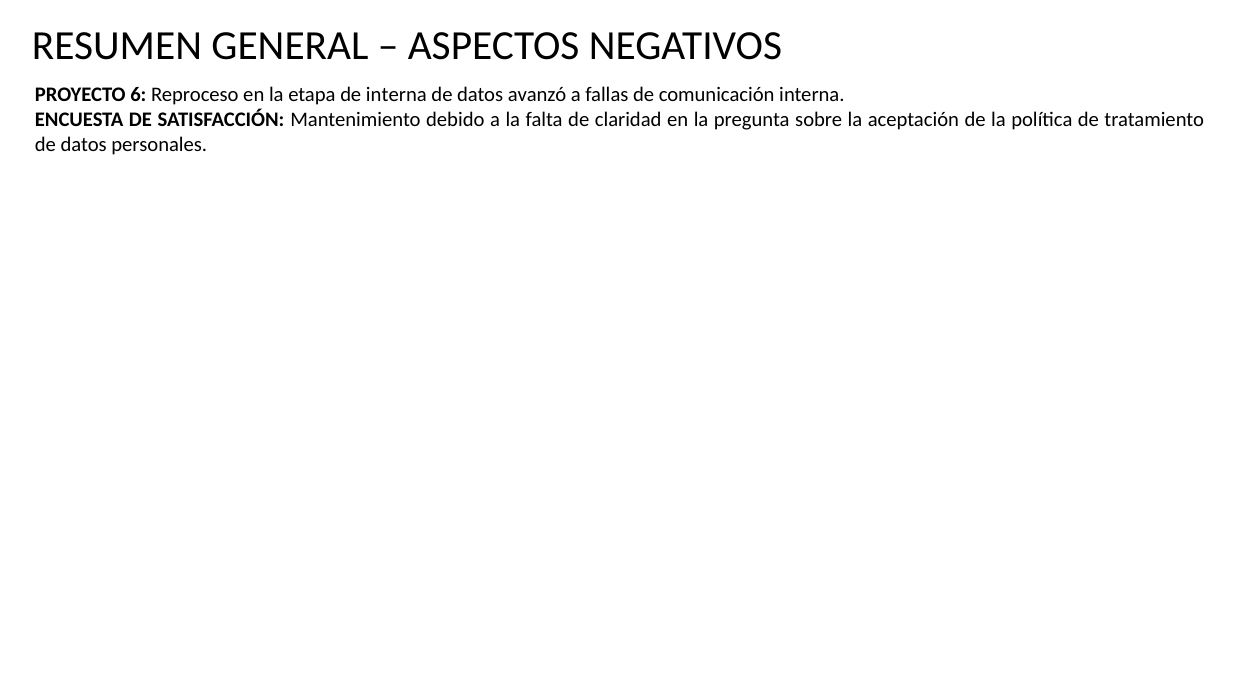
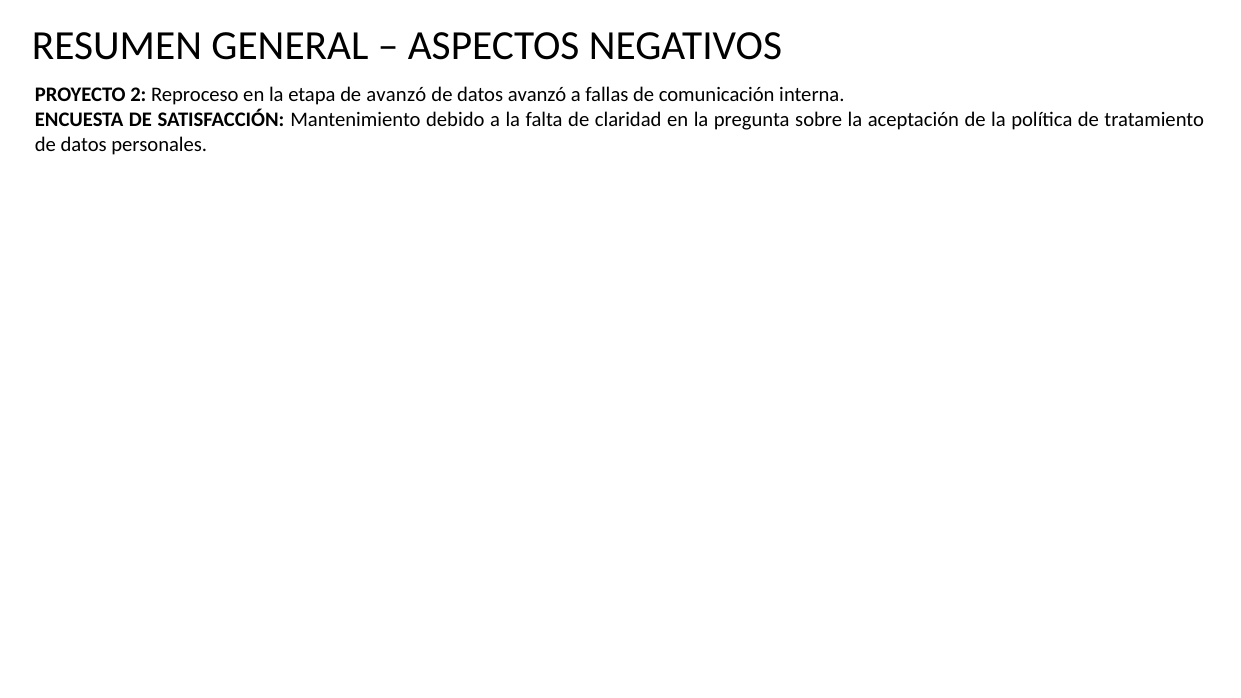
6: 6 -> 2
de interna: interna -> avanzó
